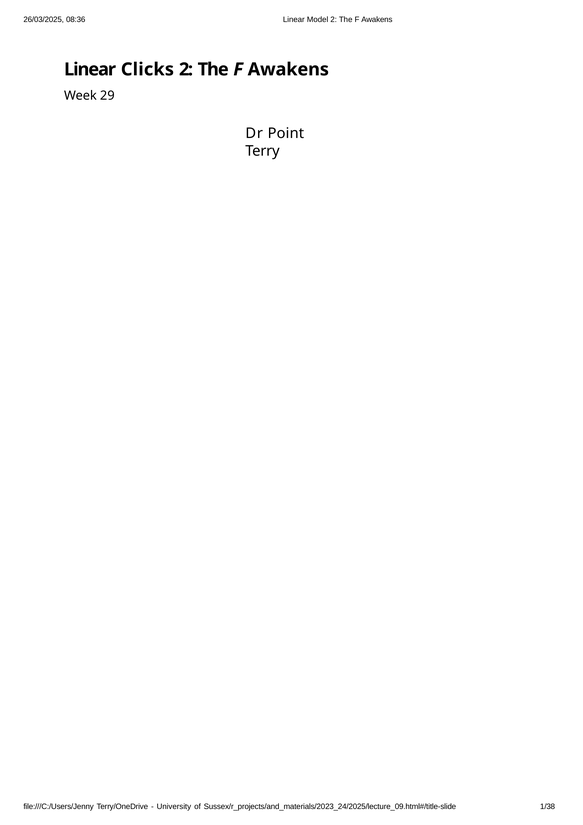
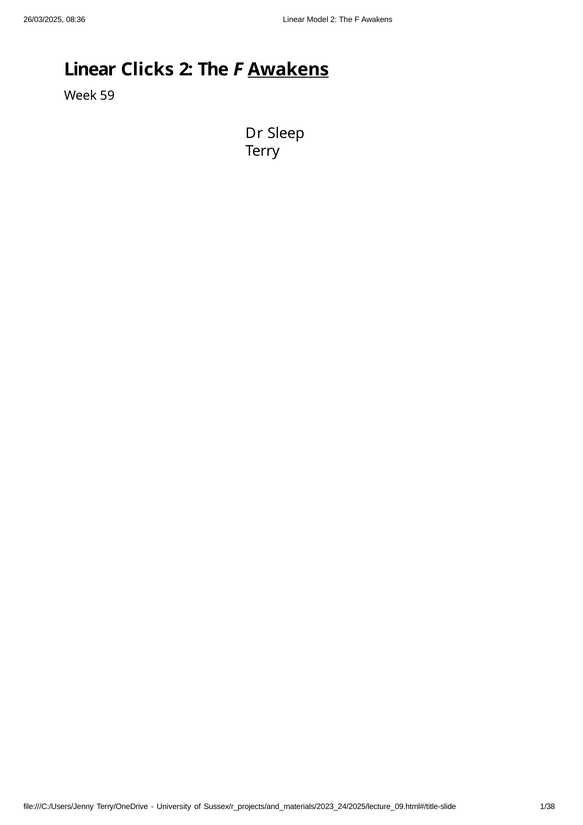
Awakens at (288, 69) underline: none -> present
29: 29 -> 59
Point: Point -> Sleep
